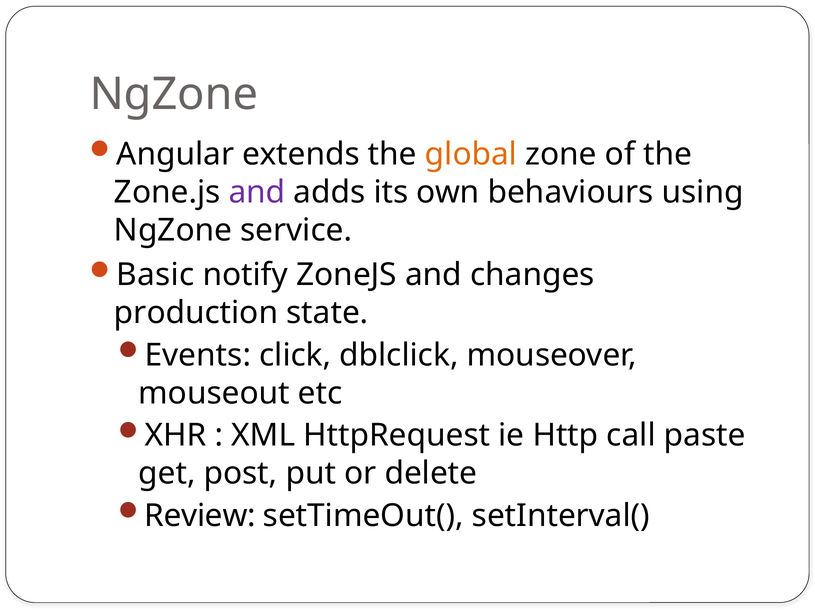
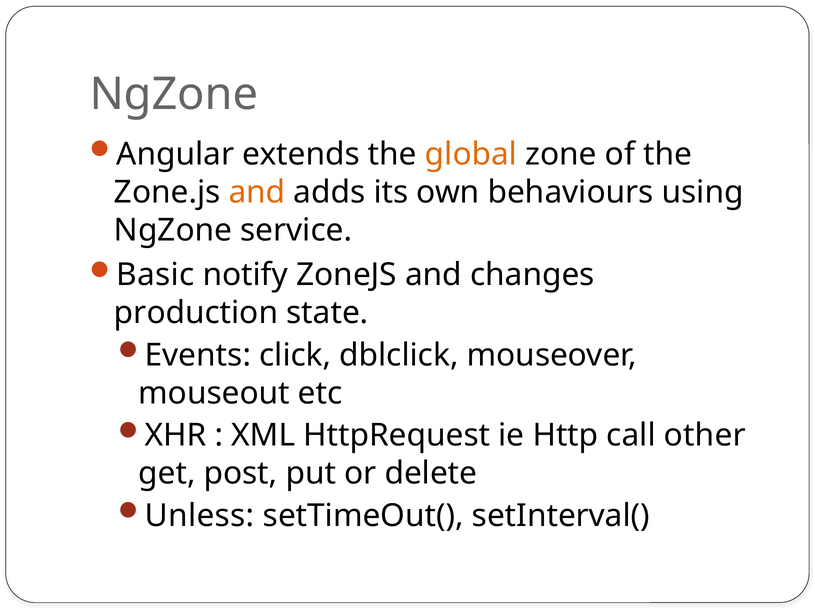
and at (257, 192) colour: purple -> orange
paste: paste -> other
Review: Review -> Unless
